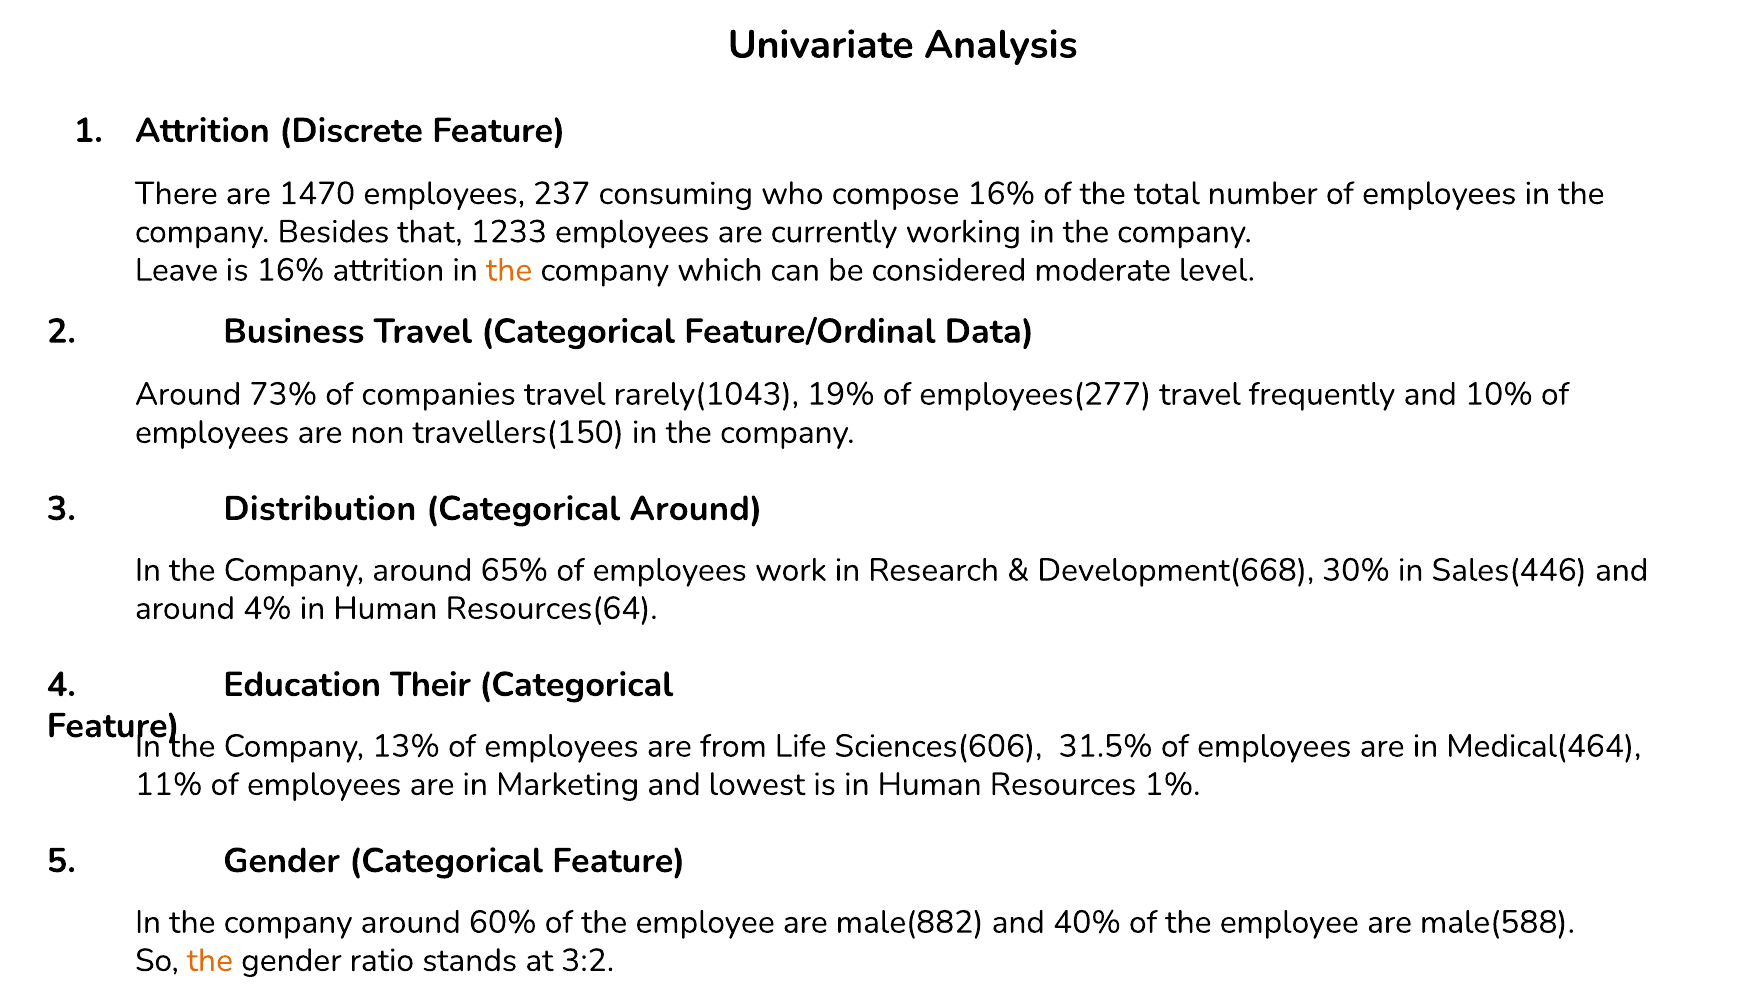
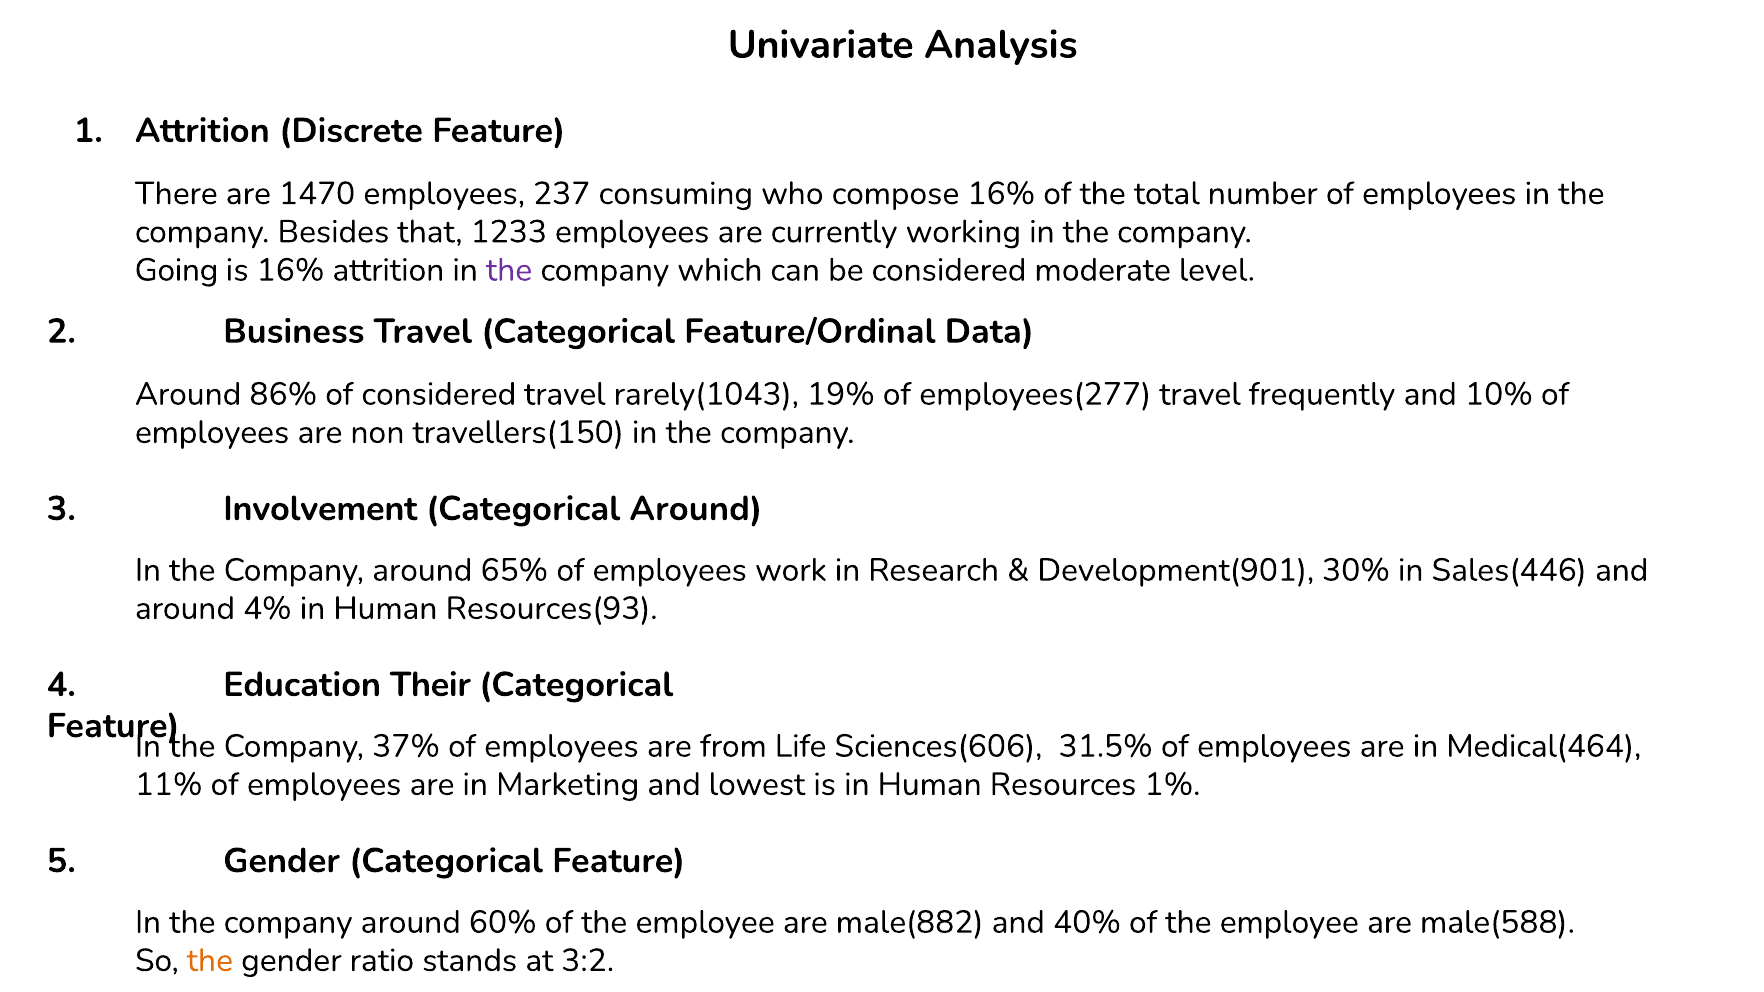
Leave: Leave -> Going
the at (509, 270) colour: orange -> purple
73%: 73% -> 86%
of companies: companies -> considered
Distribution: Distribution -> Involvement
Development(668: Development(668 -> Development(901
Resources(64: Resources(64 -> Resources(93
13%: 13% -> 37%
